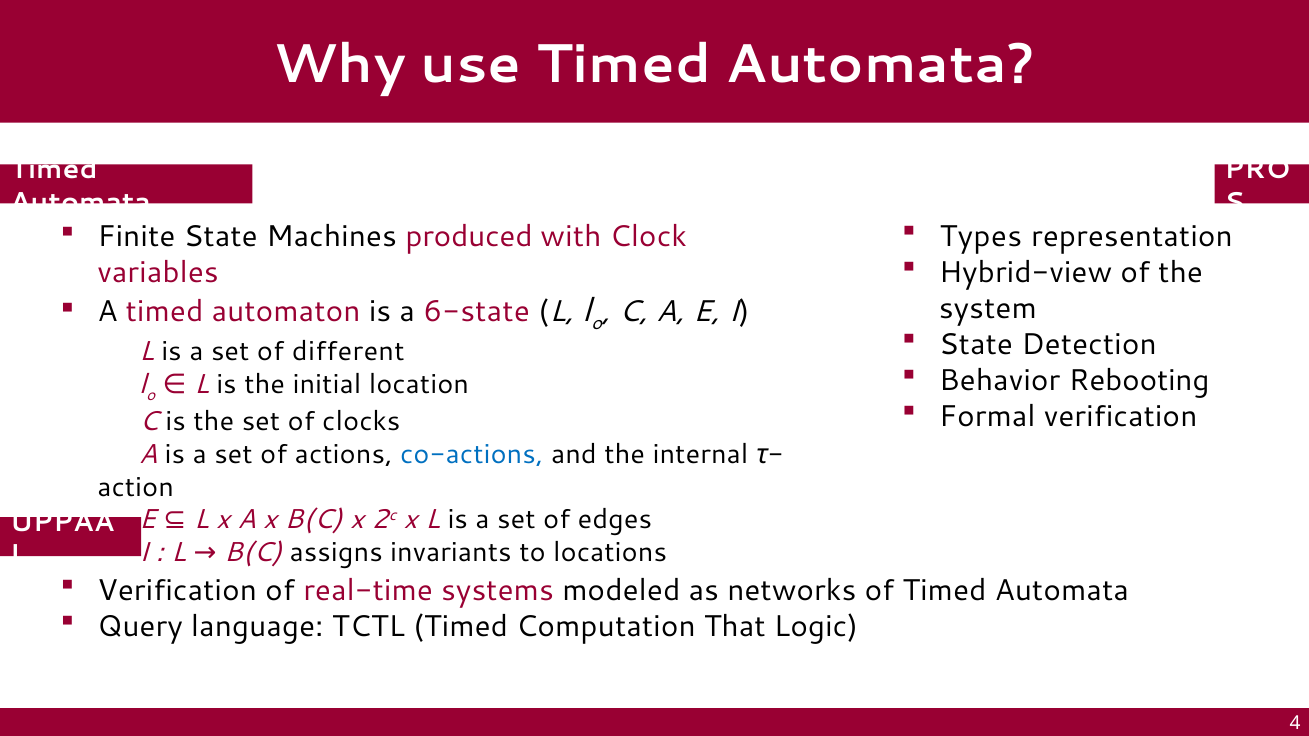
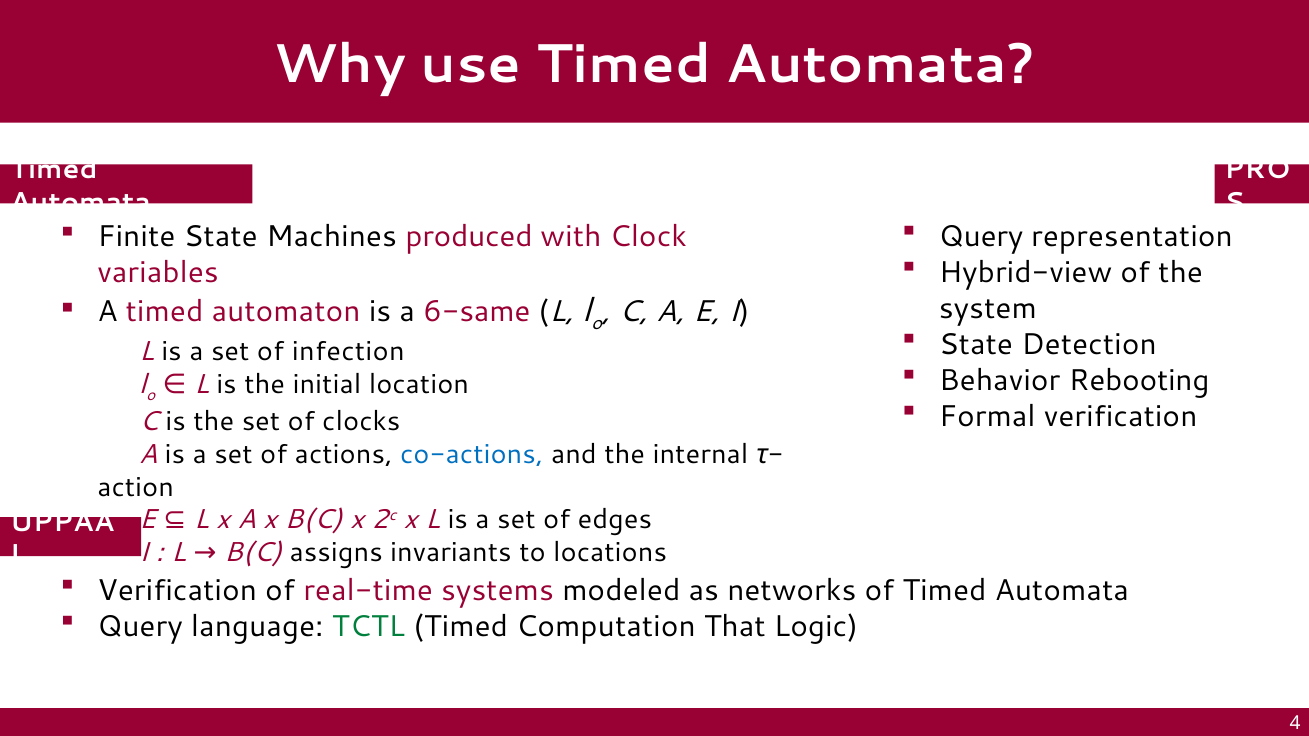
Types at (981, 237): Types -> Query
6-state: 6-state -> 6-same
different: different -> infection
TCTL colour: black -> green
